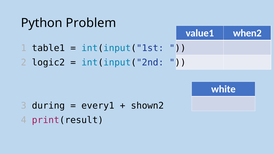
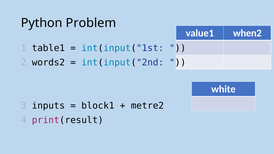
logic2: logic2 -> words2
during: during -> inputs
every1: every1 -> block1
shown2: shown2 -> metre2
